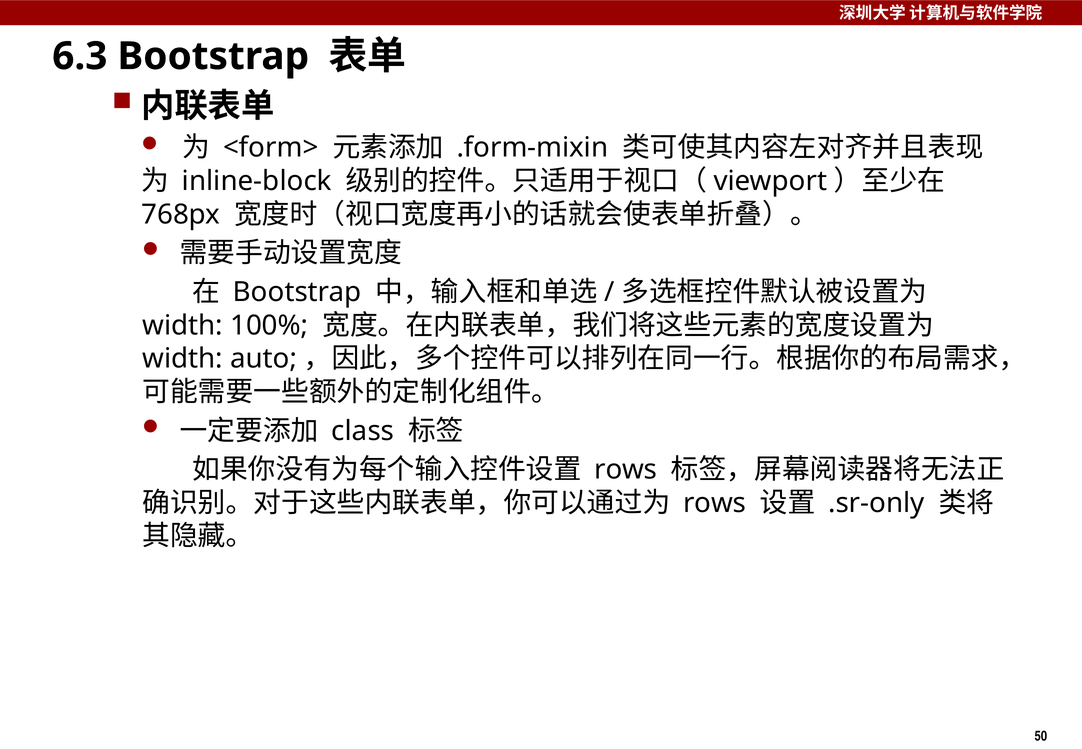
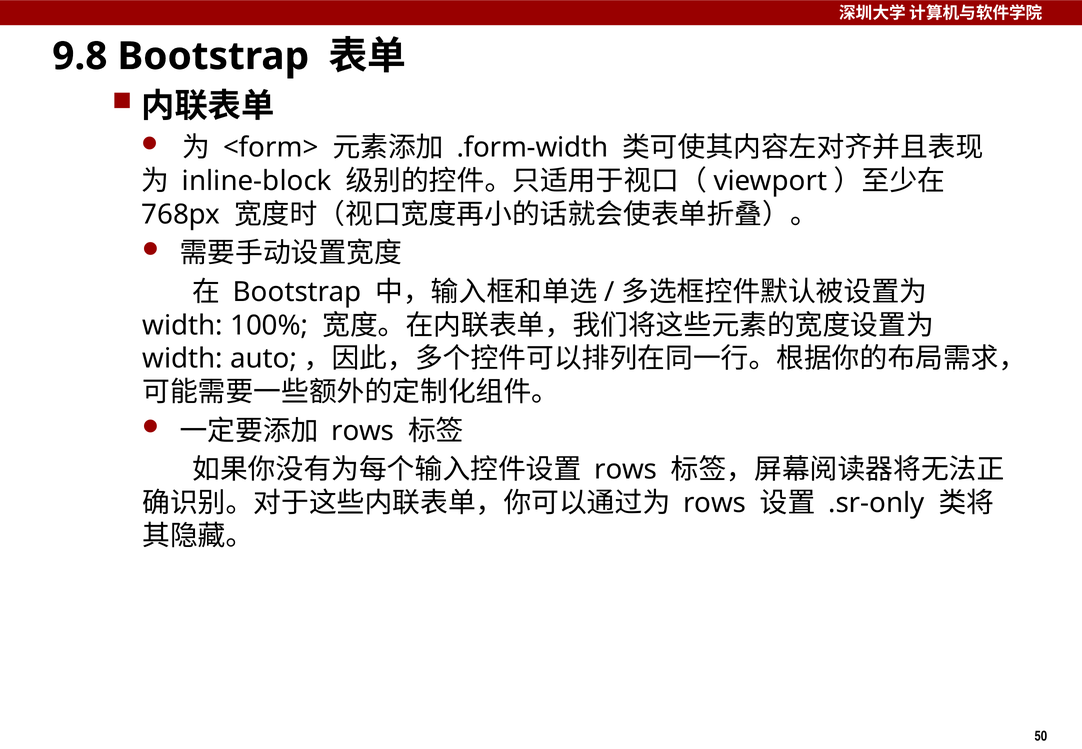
6.3: 6.3 -> 9.8
.form-mixin: .form-mixin -> .form-width
class at (363, 431): class -> rows
